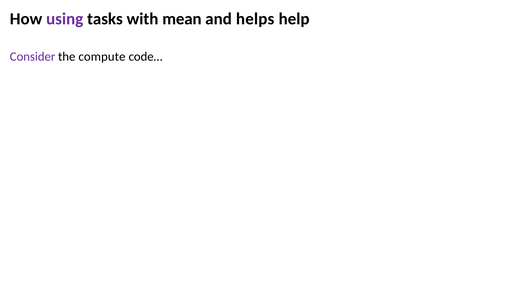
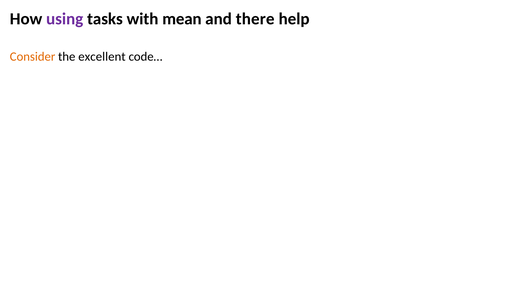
helps: helps -> there
Consider colour: purple -> orange
compute: compute -> excellent
